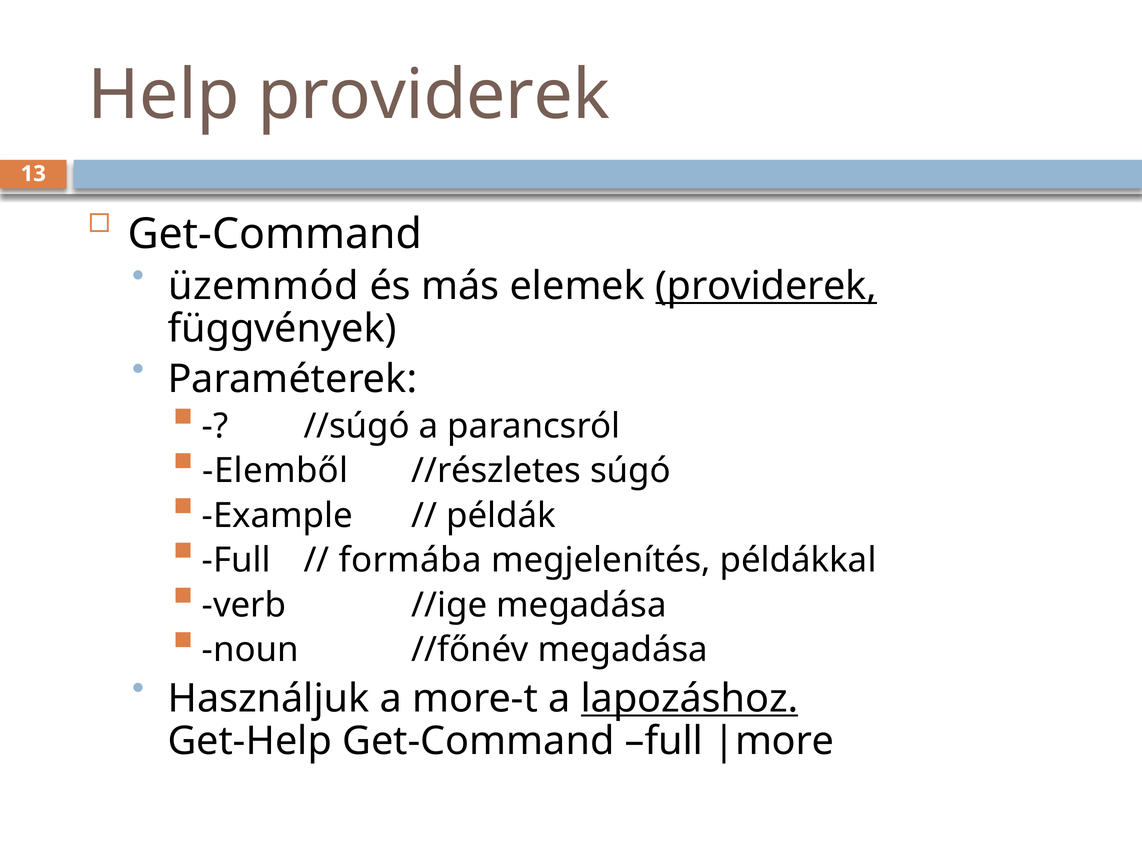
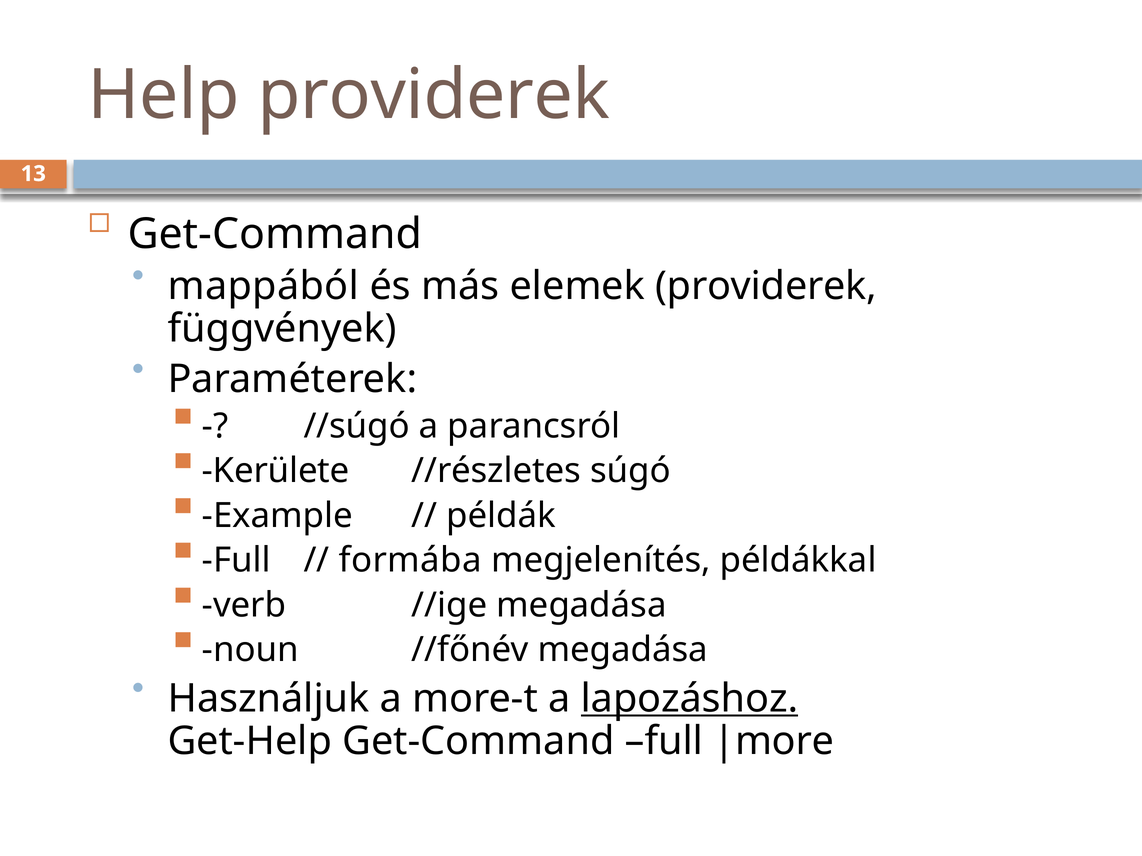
üzemmód: üzemmód -> mappából
providerek at (766, 286) underline: present -> none
Elemből: Elemből -> Kerülete
